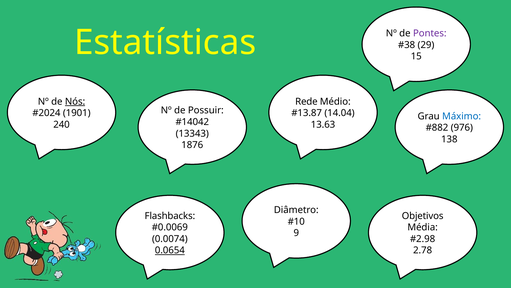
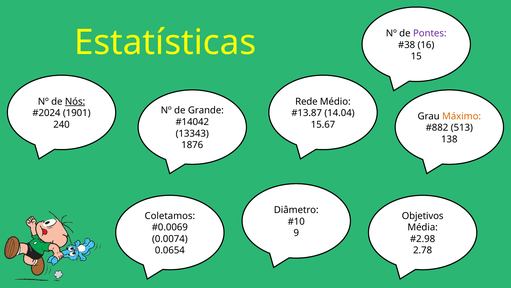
29: 29 -> 16
Possuir: Possuir -> Grande
Máximo colour: blue -> orange
13.63: 13.63 -> 15.67
976: 976 -> 513
Flashbacks: Flashbacks -> Coletamos
0.0654 underline: present -> none
